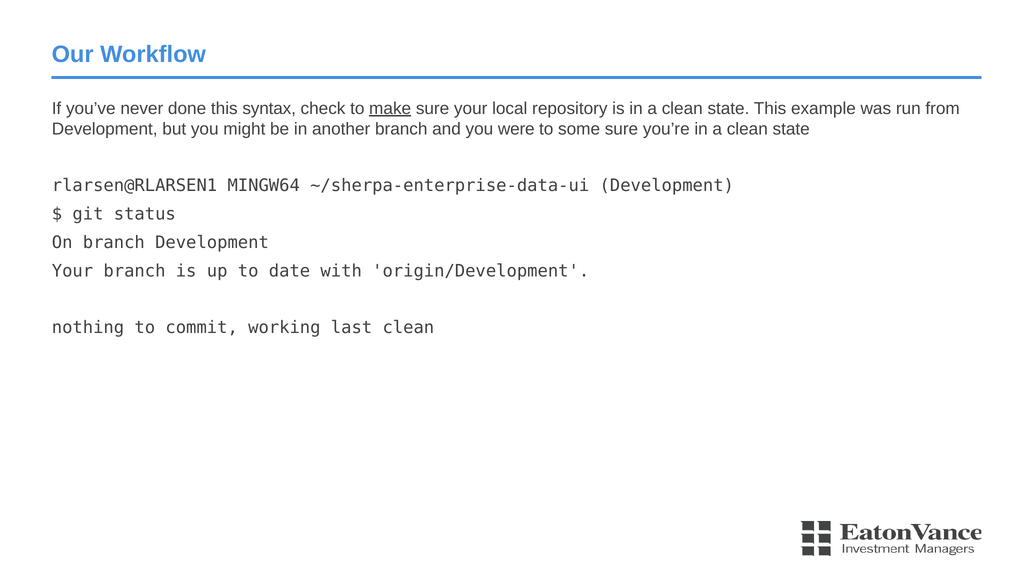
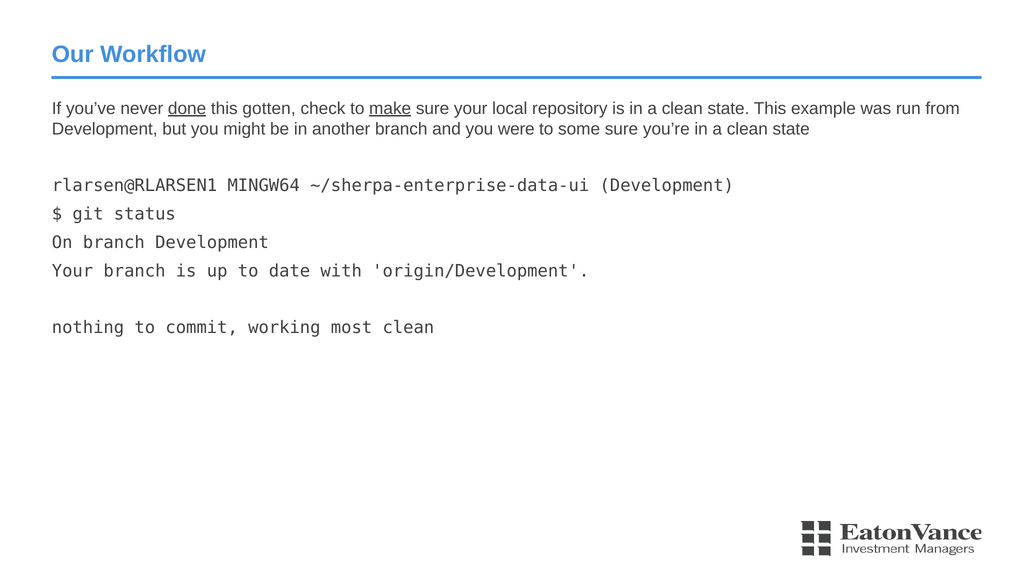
done underline: none -> present
syntax: syntax -> gotten
last: last -> most
